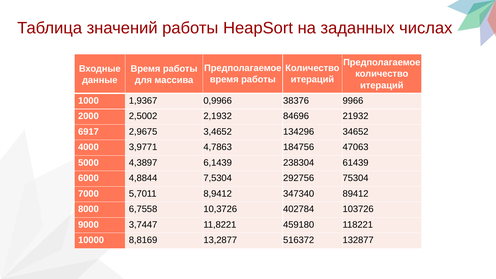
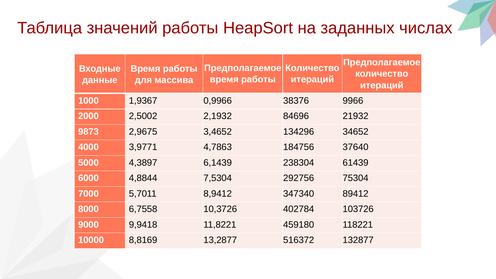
6917: 6917 -> 9873
47063: 47063 -> 37640
3,7447: 3,7447 -> 9,9418
